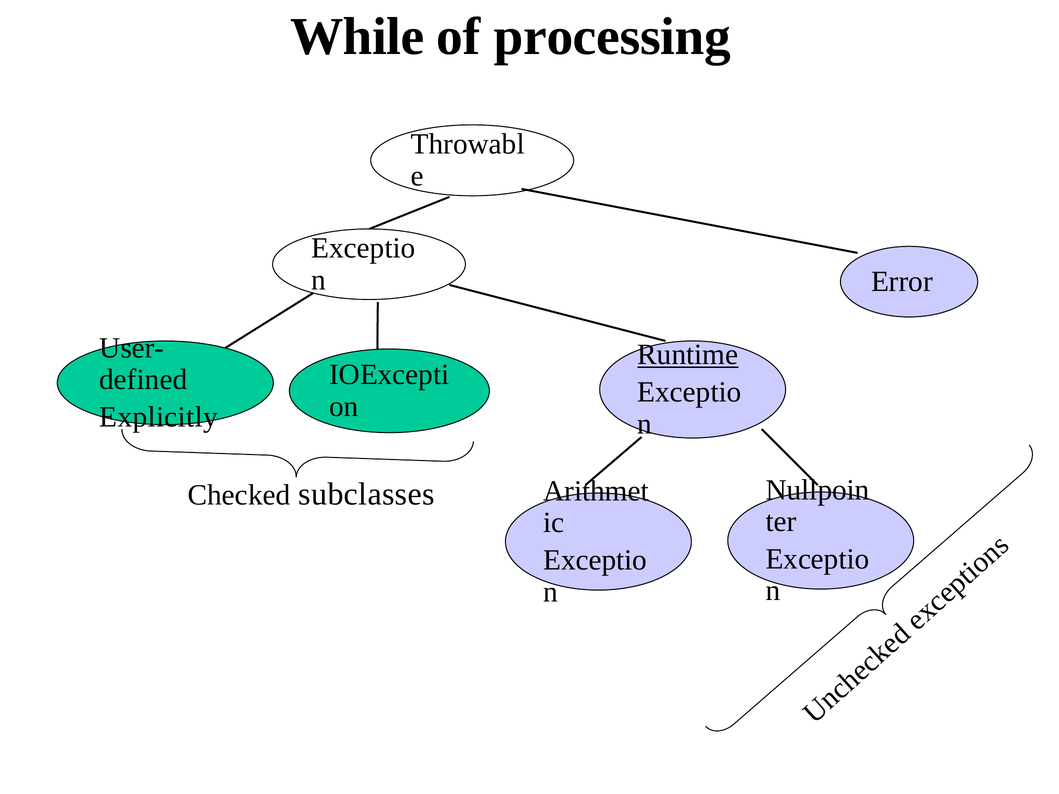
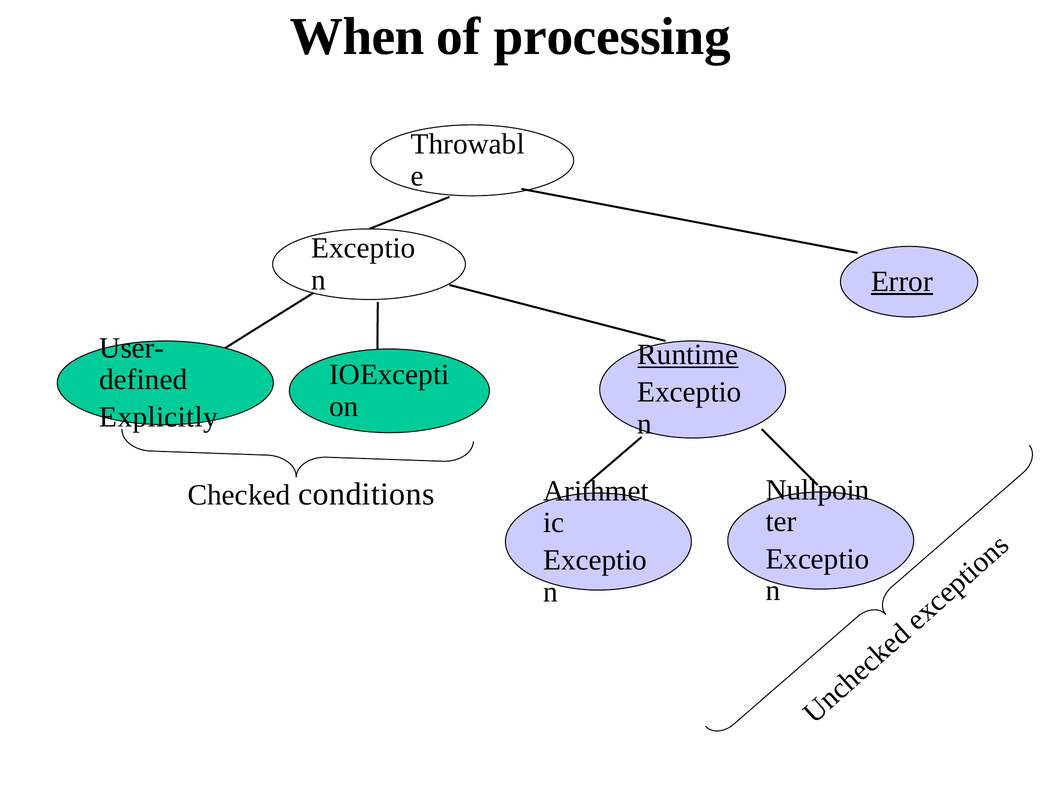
While: While -> When
Error underline: none -> present
subclasses: subclasses -> conditions
